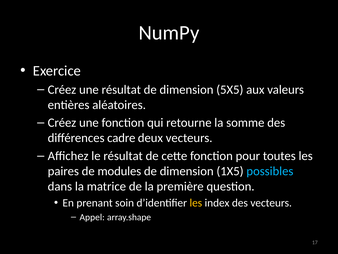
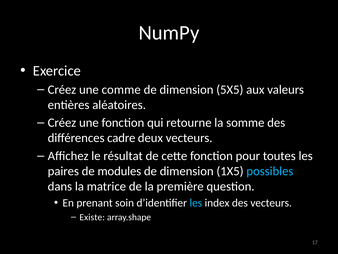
une résultat: résultat -> comme
les at (196, 203) colour: yellow -> light blue
Appel: Appel -> Existe
